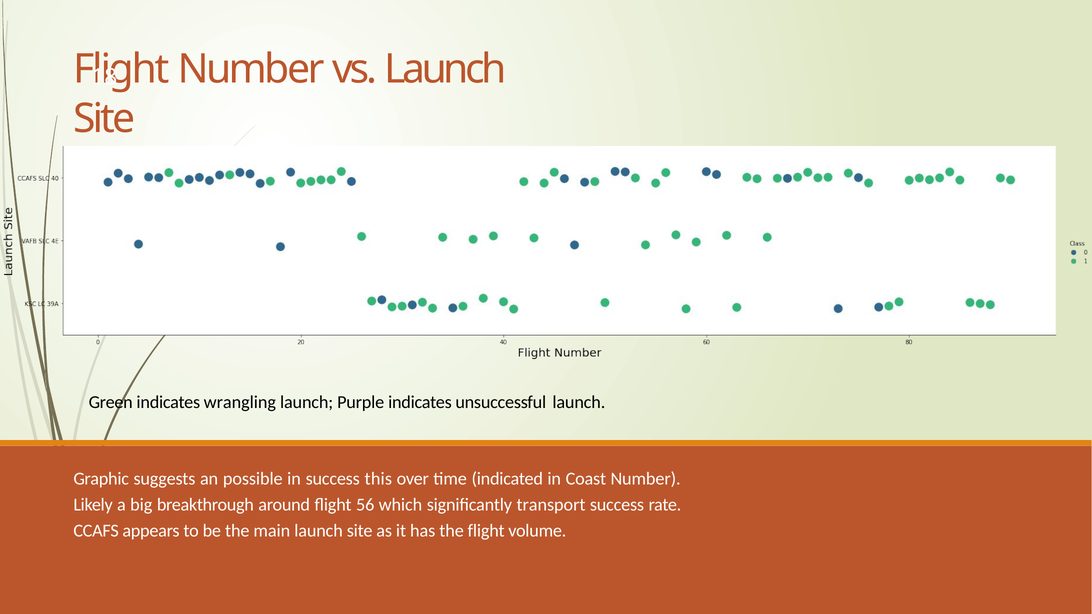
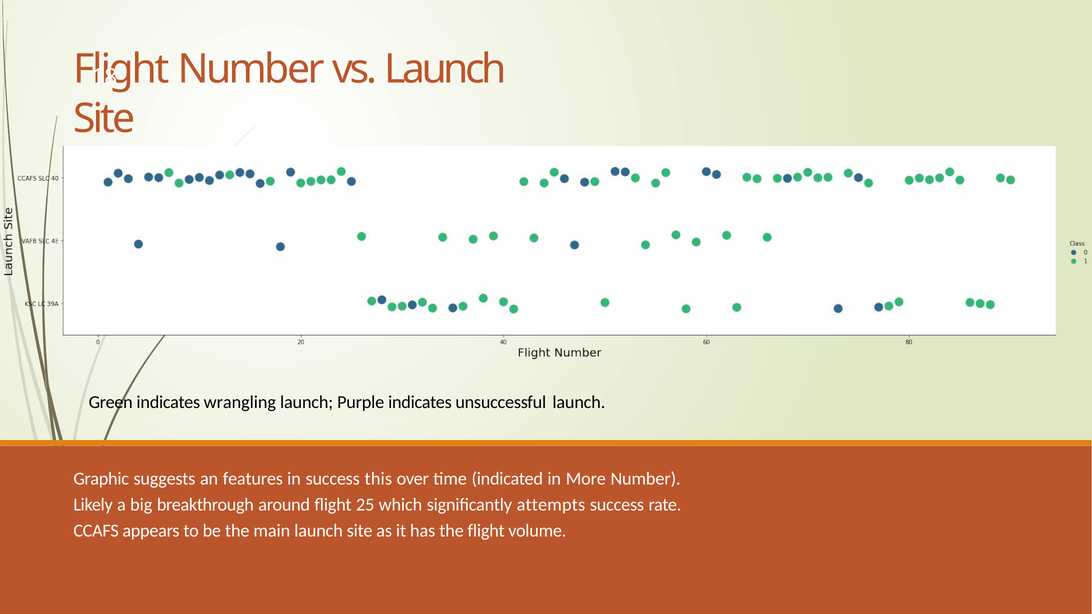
possible: possible -> features
Coast: Coast -> More
56: 56 -> 25
transport: transport -> attempts
